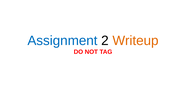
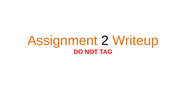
Assignment colour: blue -> orange
